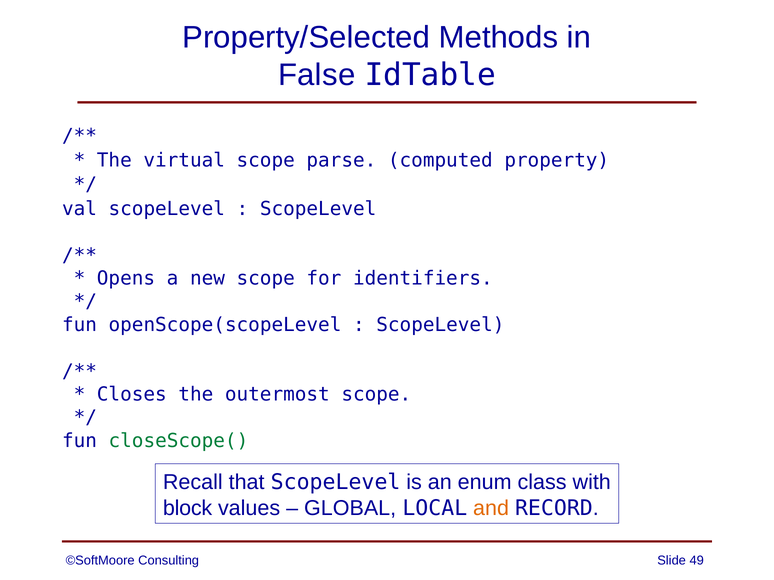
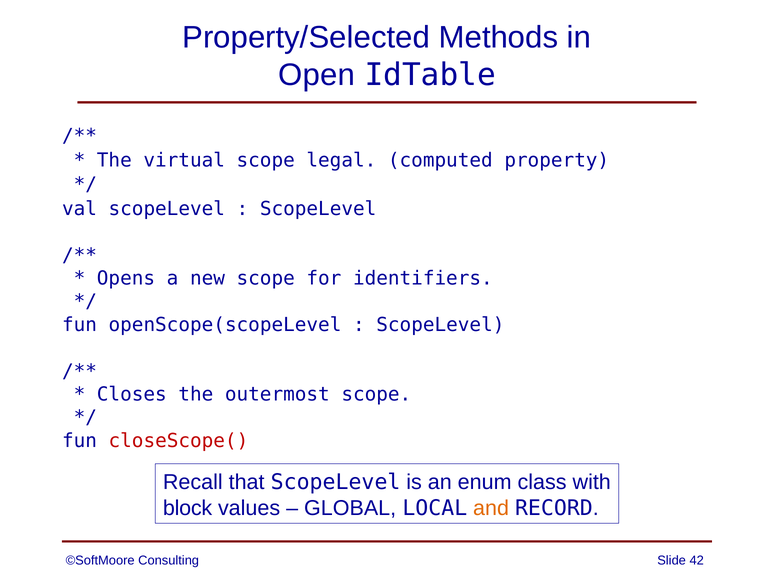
False: False -> Open
parse: parse -> legal
closeScope( colour: green -> red
49: 49 -> 42
